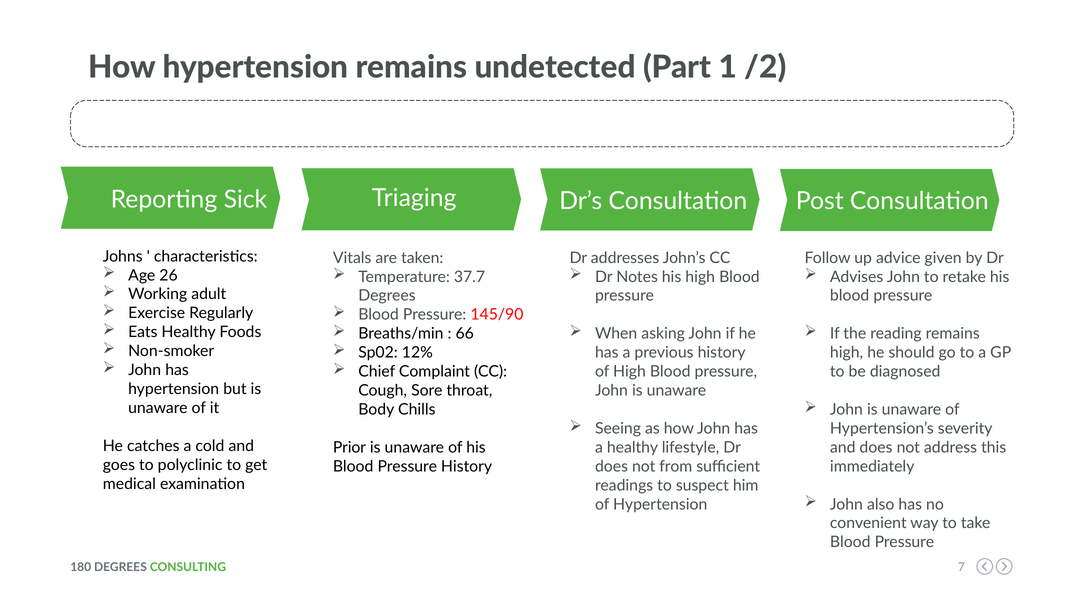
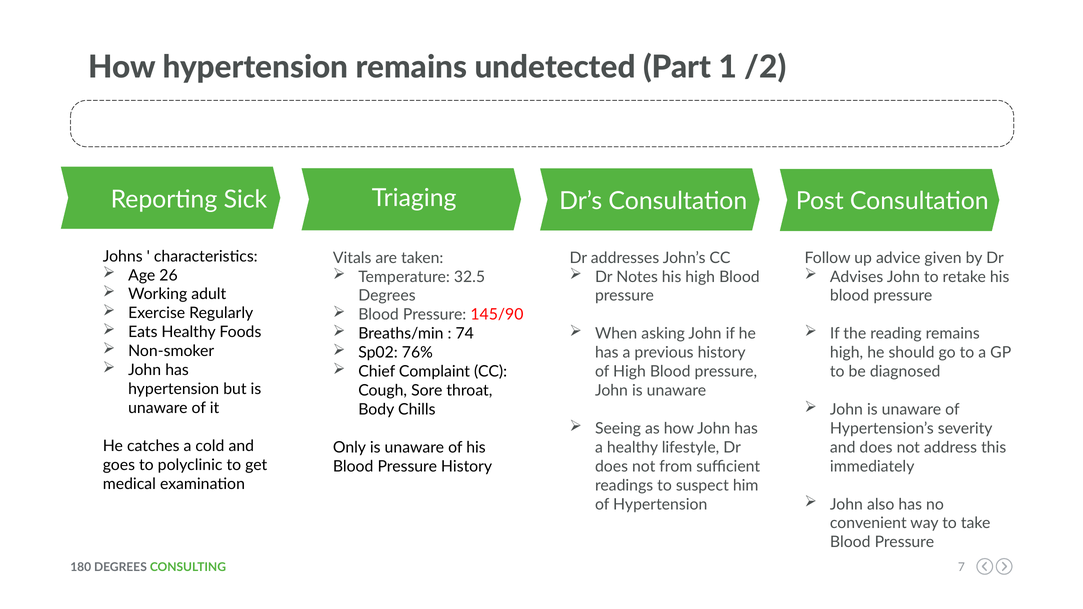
37.7: 37.7 -> 32.5
66: 66 -> 74
12%: 12% -> 76%
Prior: Prior -> Only
